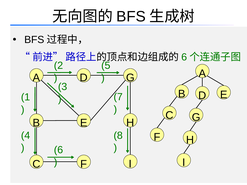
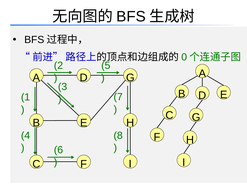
6 at (184, 57): 6 -> 0
